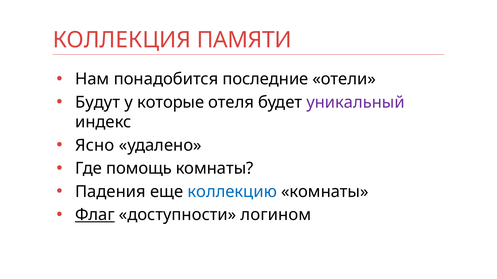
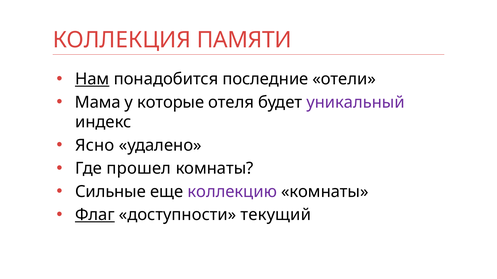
Нам underline: none -> present
Будут: Будут -> Мама
помощь: помощь -> прошел
Падения: Падения -> Сильные
коллекцию colour: blue -> purple
логином: логином -> текущий
